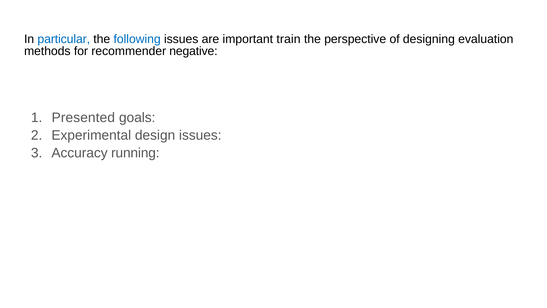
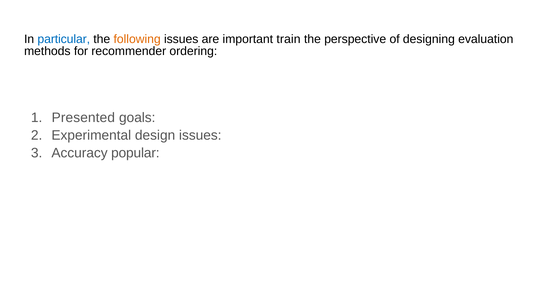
following colour: blue -> orange
negative: negative -> ordering
running: running -> popular
